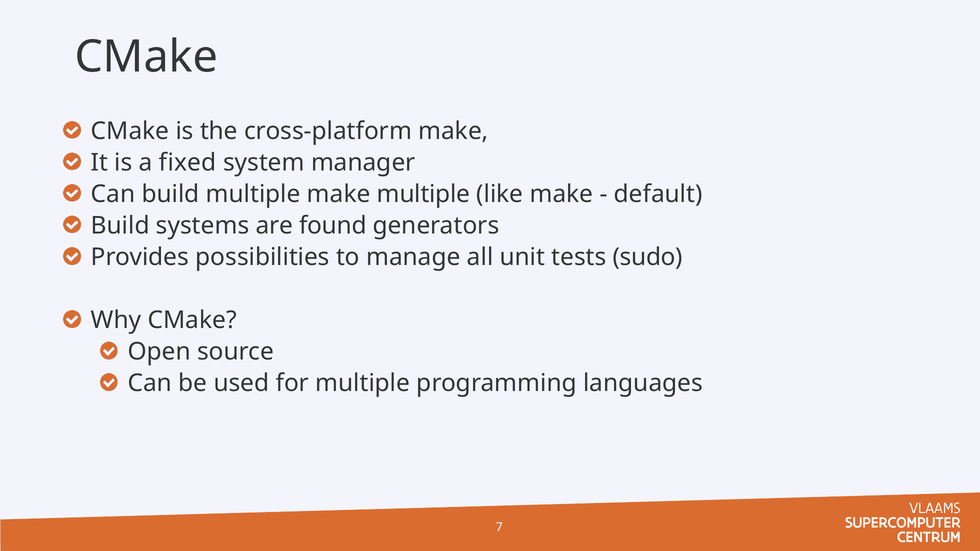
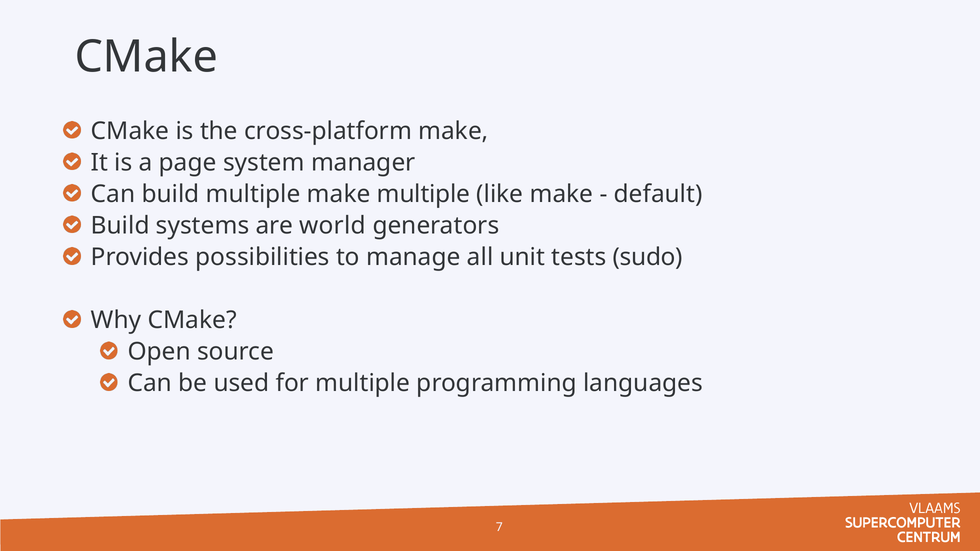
fixed: fixed -> page
found: found -> world
